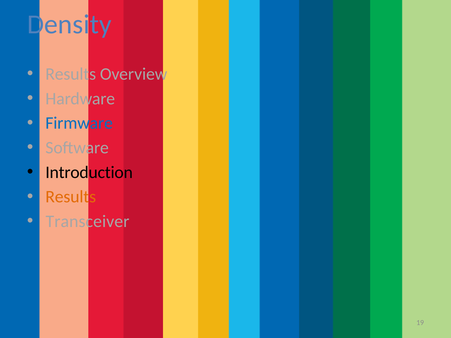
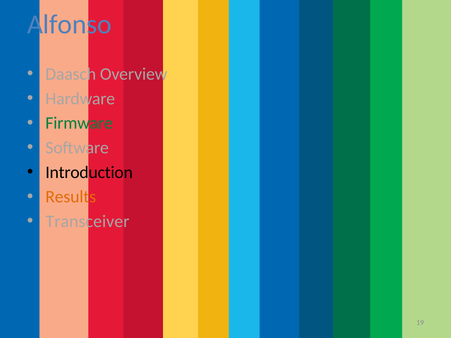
Density: Density -> Alfonso
Results at (71, 74): Results -> Daasch
Firmware colour: blue -> green
